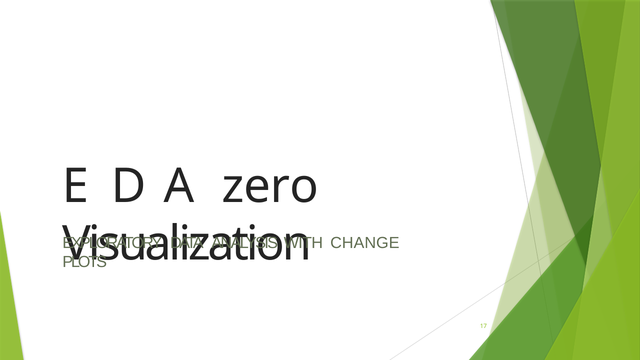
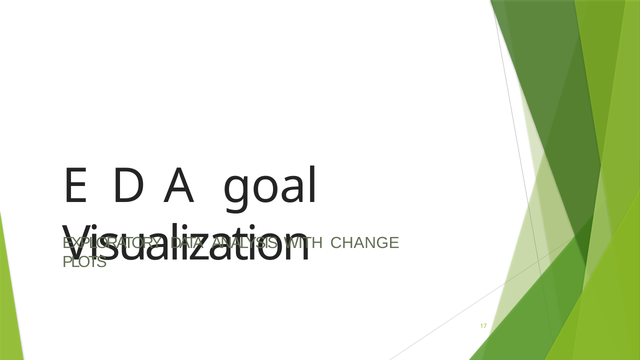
zero: zero -> goal
